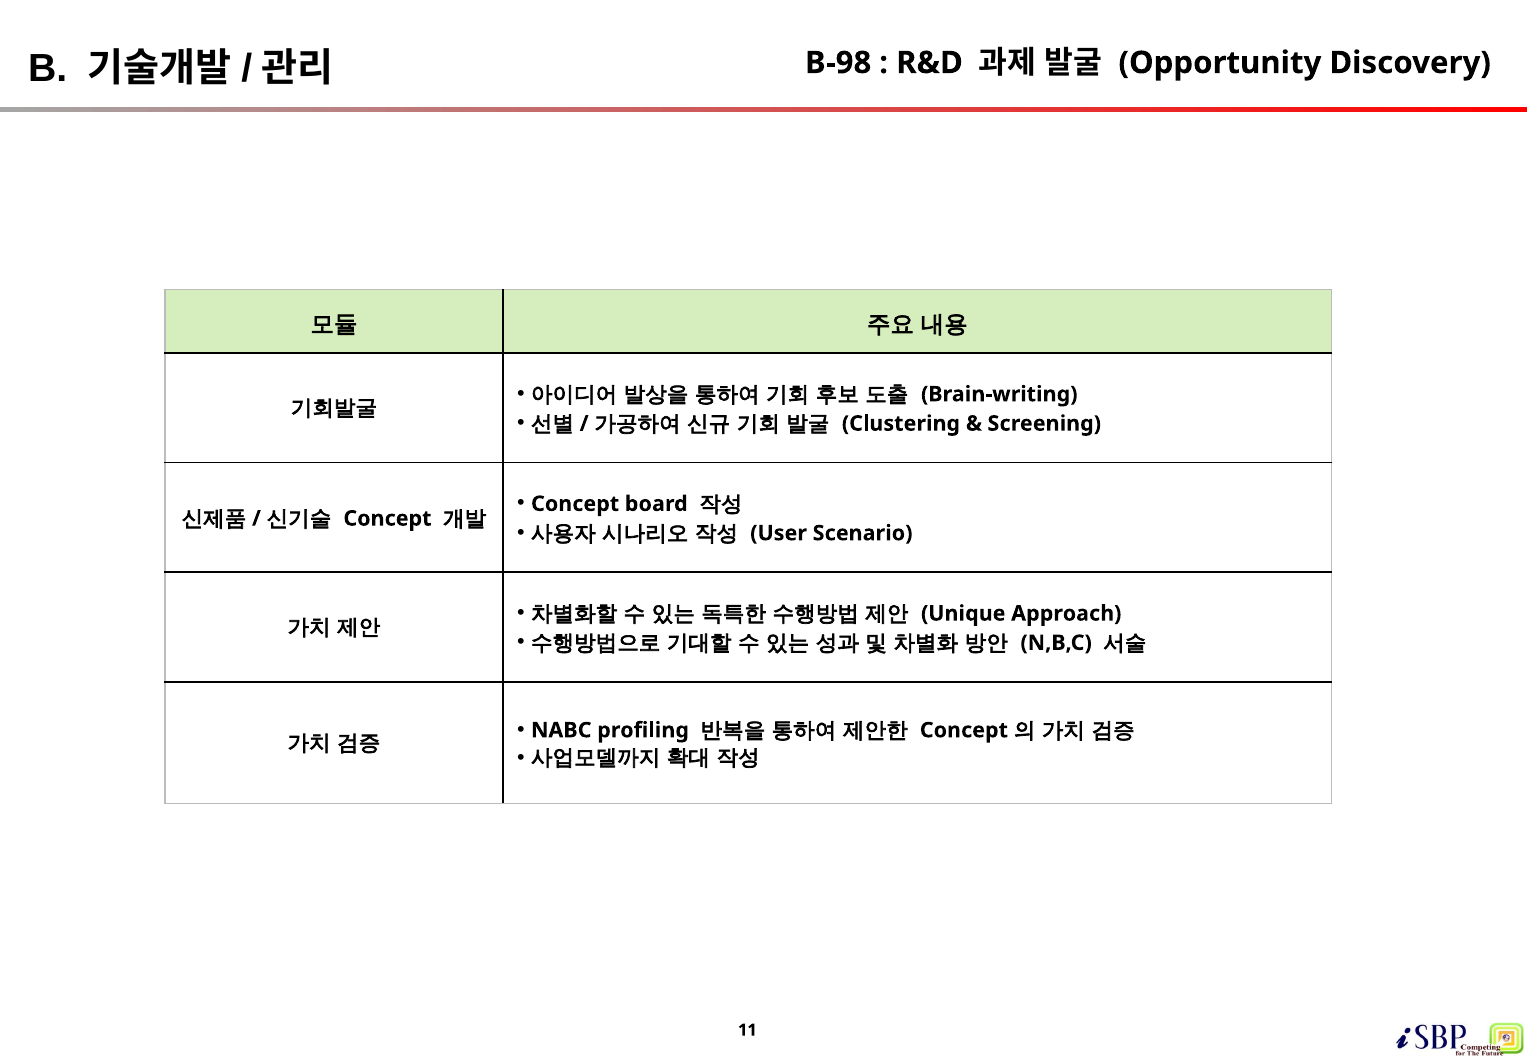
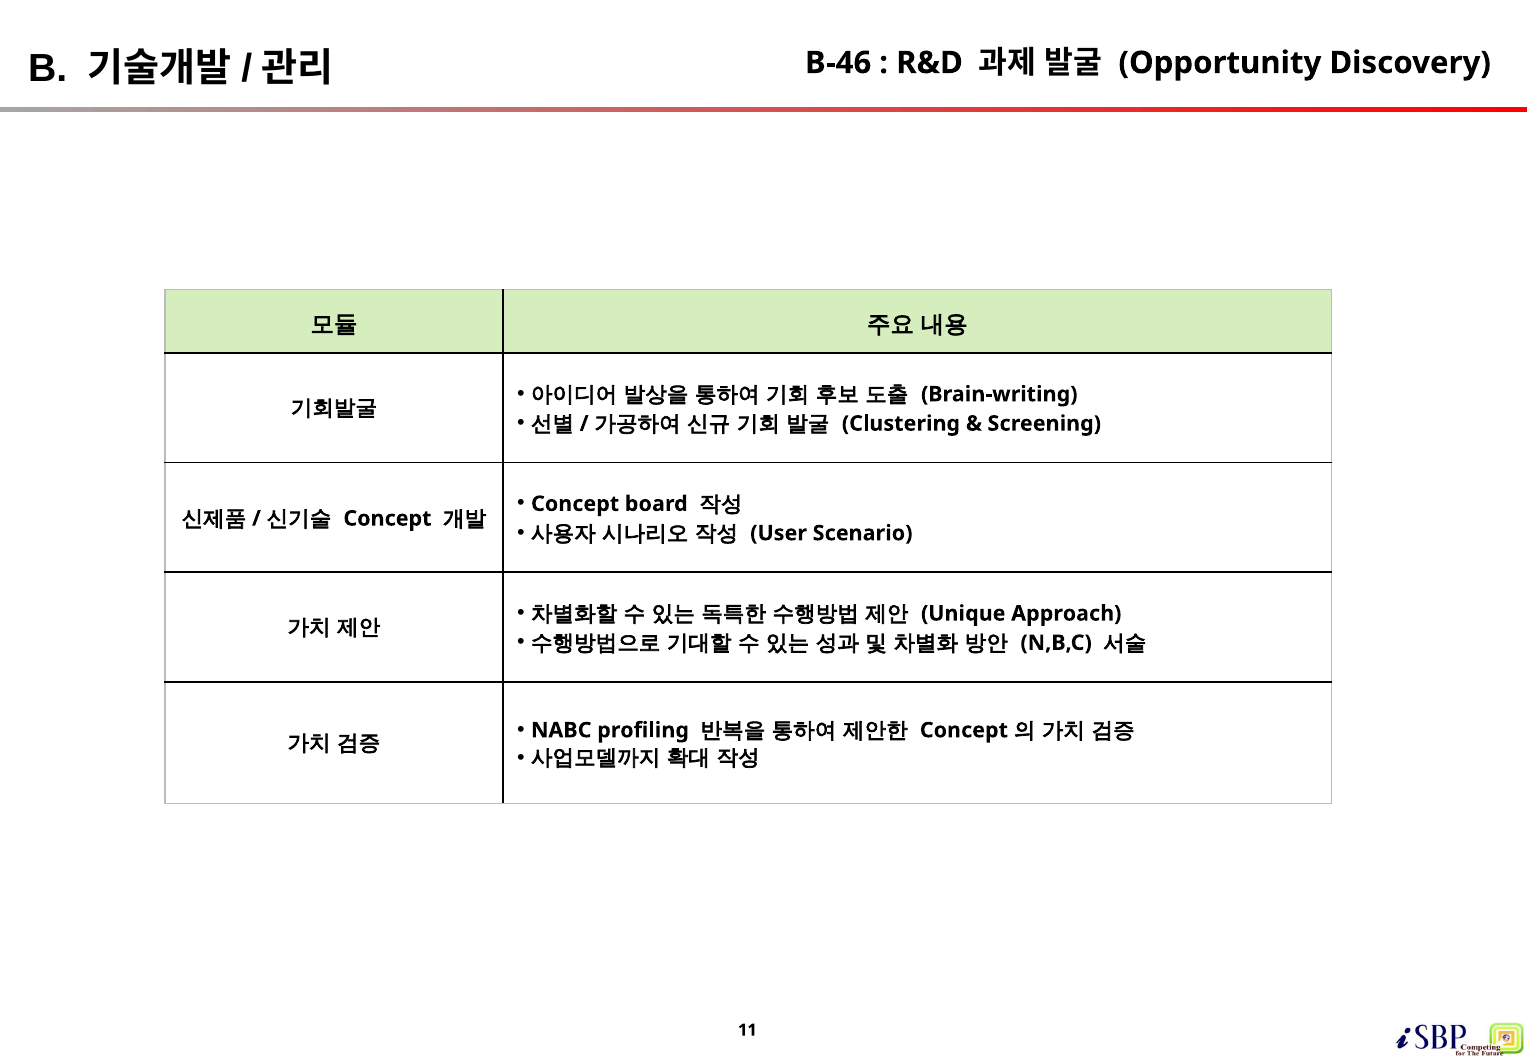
B-98: B-98 -> B-46
